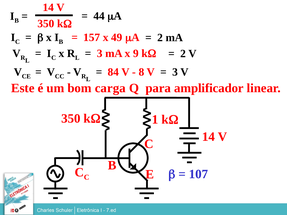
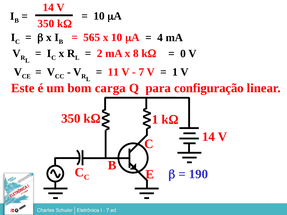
44 at (99, 16): 44 -> 10
157: 157 -> 565
x 49: 49 -> 10
2 at (160, 38): 2 -> 4
3 at (100, 53): 3 -> 2
9: 9 -> 8
2 at (183, 54): 2 -> 0
84: 84 -> 11
8: 8 -> 7
3 at (175, 72): 3 -> 1
amplificador: amplificador -> configuração
107: 107 -> 190
